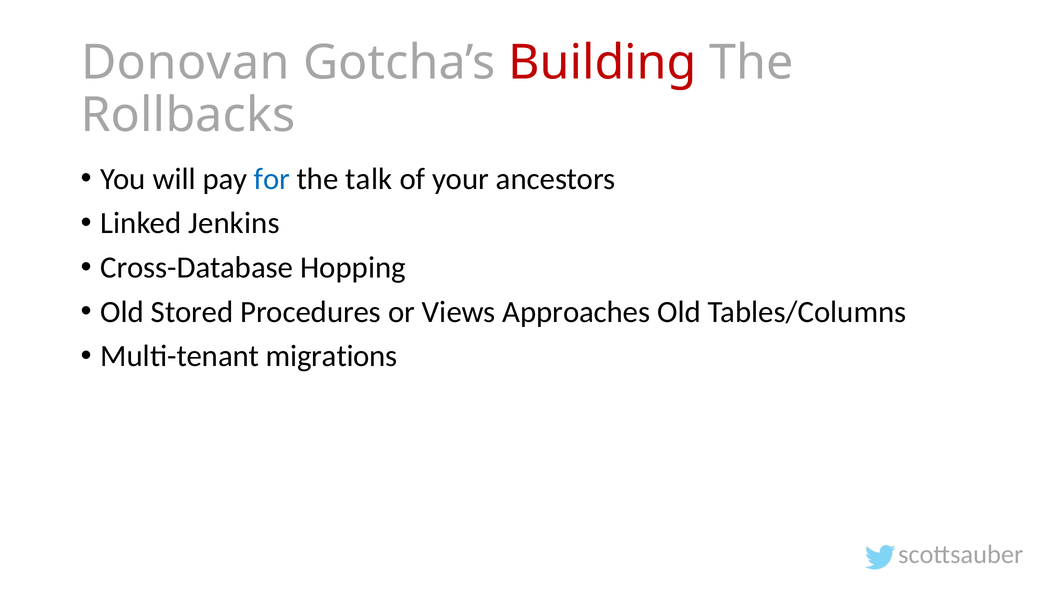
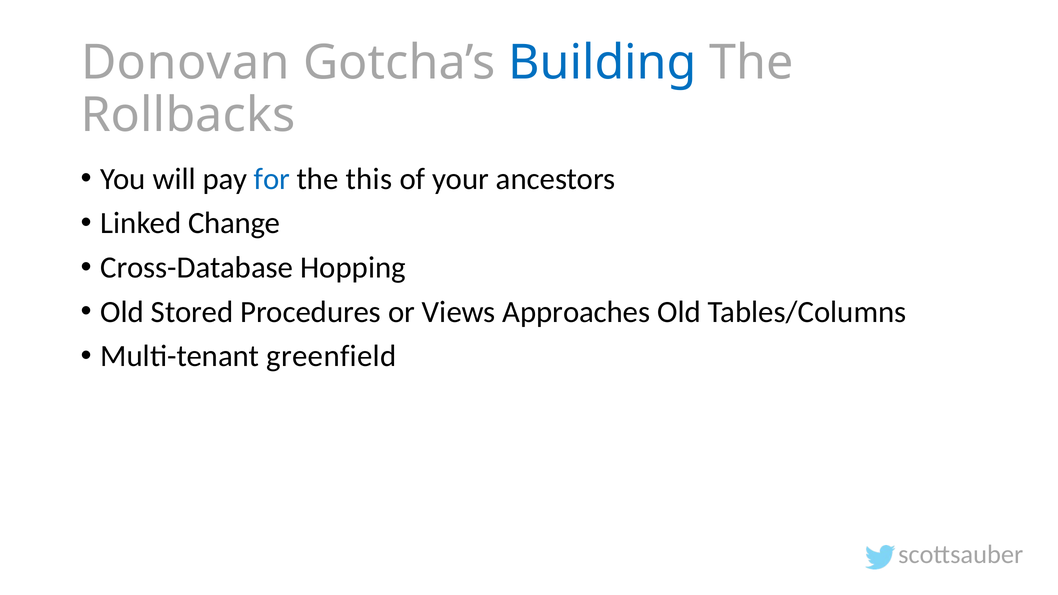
Building colour: red -> blue
talk: talk -> this
Jenkins: Jenkins -> Change
migrations: migrations -> greenfield
